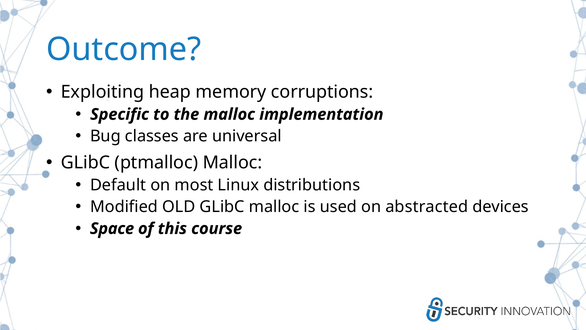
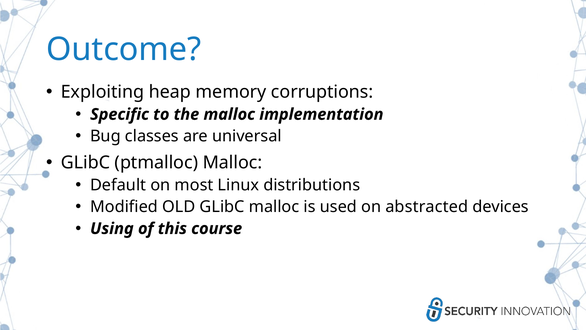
Space: Space -> Using
